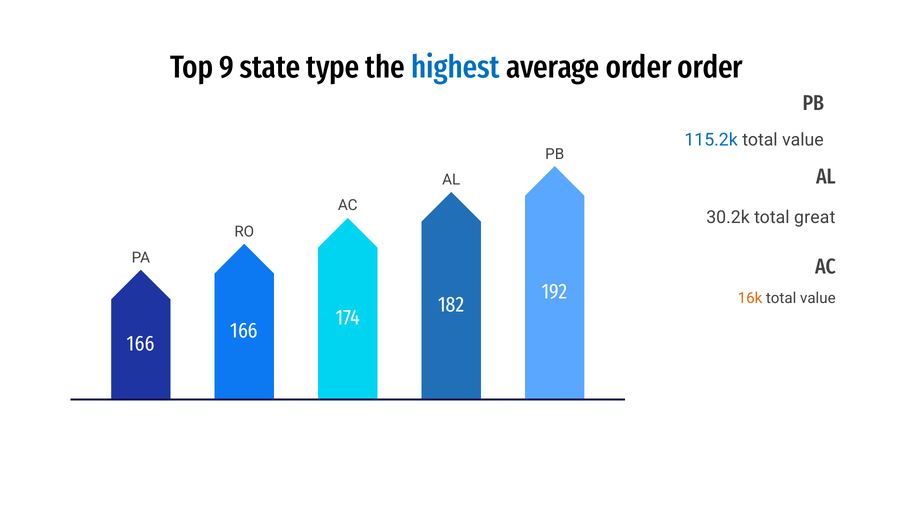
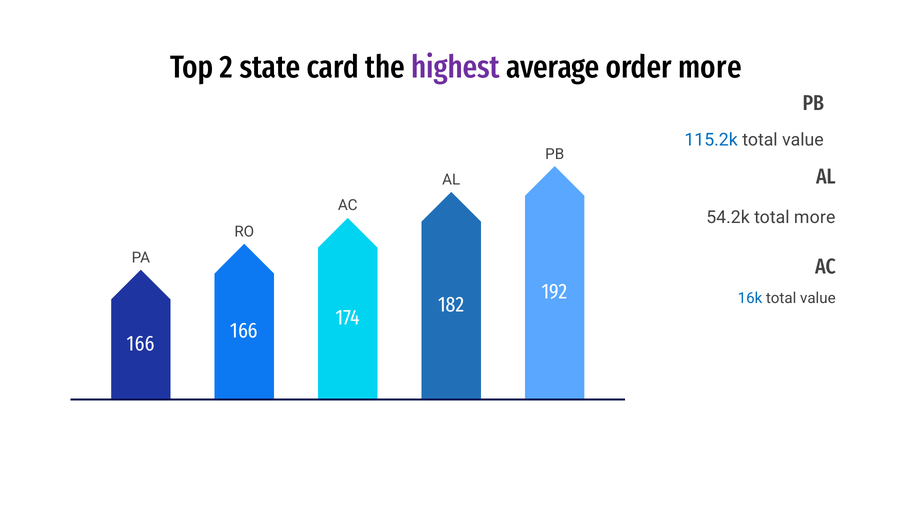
9: 9 -> 2
type: type -> card
highest colour: blue -> purple
order order: order -> more
30.2k: 30.2k -> 54.2k
total great: great -> more
16k colour: orange -> blue
